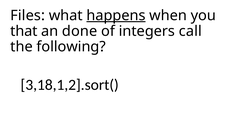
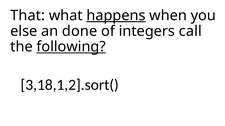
Files: Files -> That
that: that -> else
following underline: none -> present
